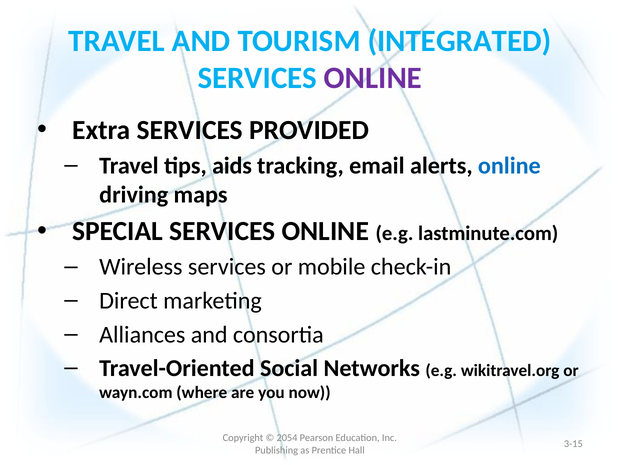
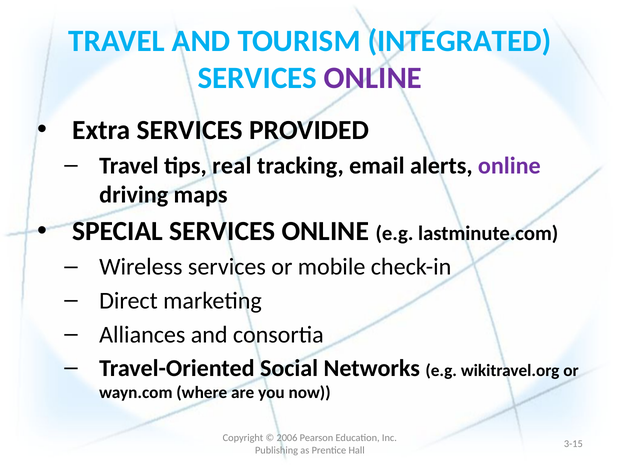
aids: aids -> real
online at (509, 166) colour: blue -> purple
2054: 2054 -> 2006
